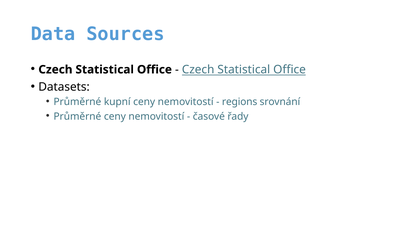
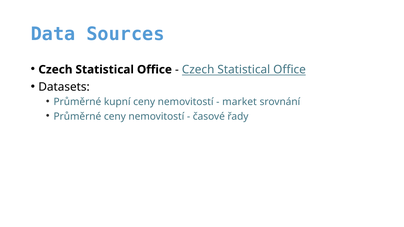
regions: regions -> market
